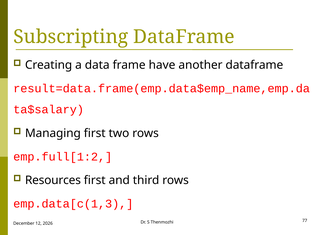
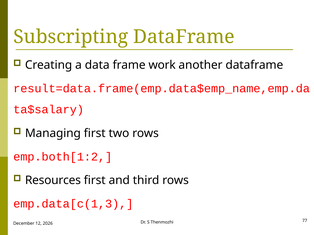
have: have -> work
emp.full[1:2: emp.full[1:2 -> emp.both[1:2
